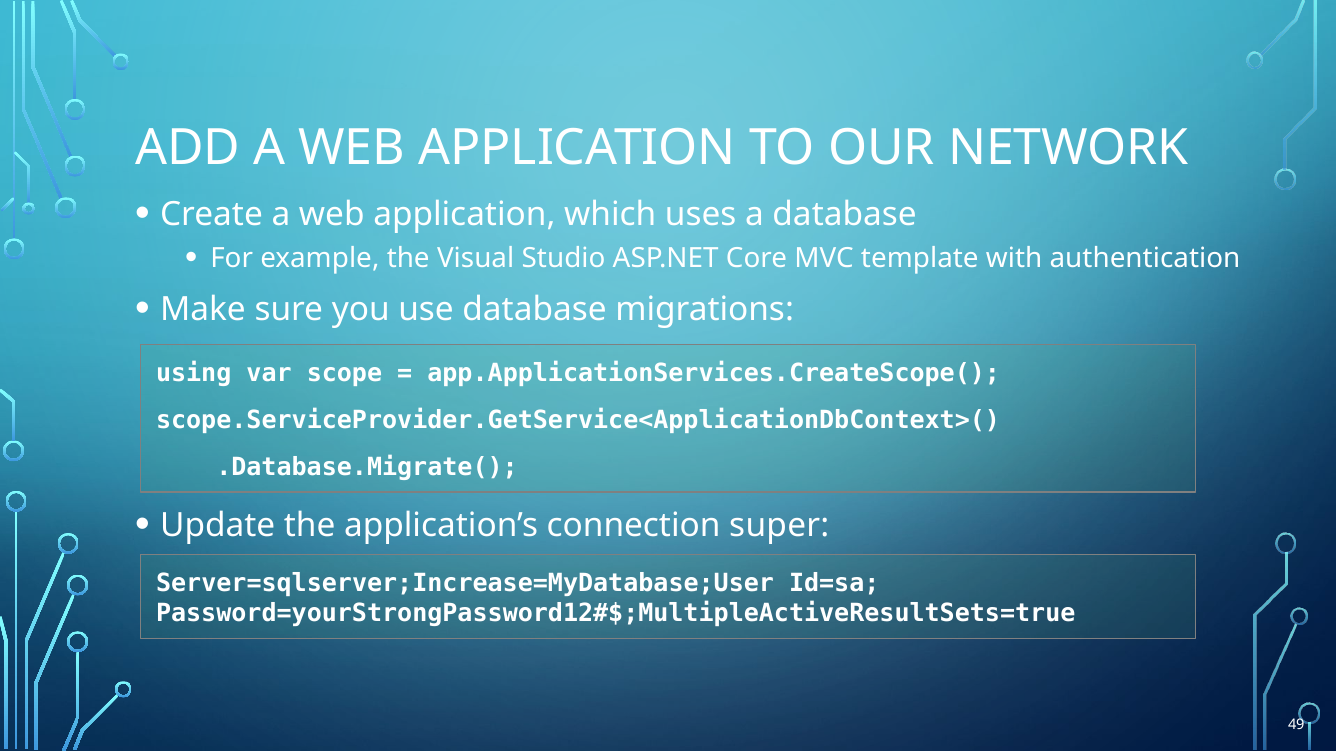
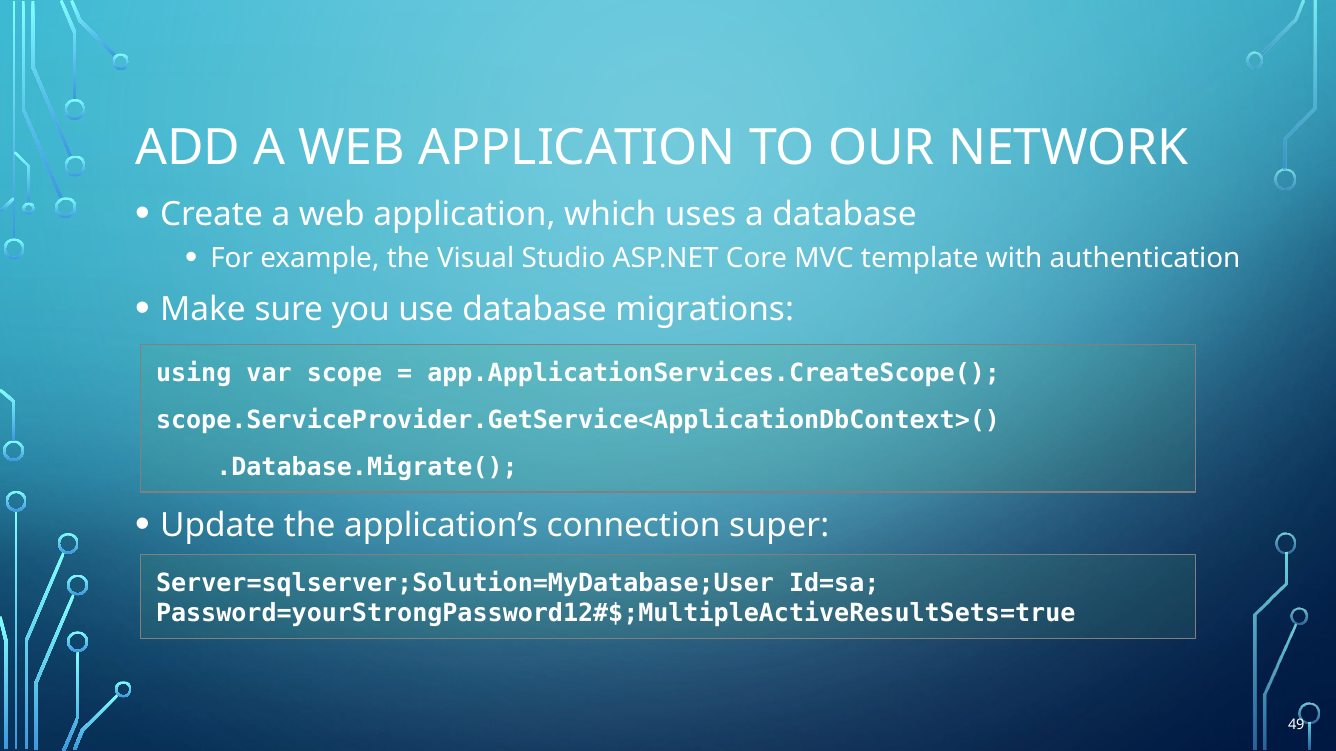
Server=sqlserver;Increase=MyDatabase;User: Server=sqlserver;Increase=MyDatabase;User -> Server=sqlserver;Solution=MyDatabase;User
